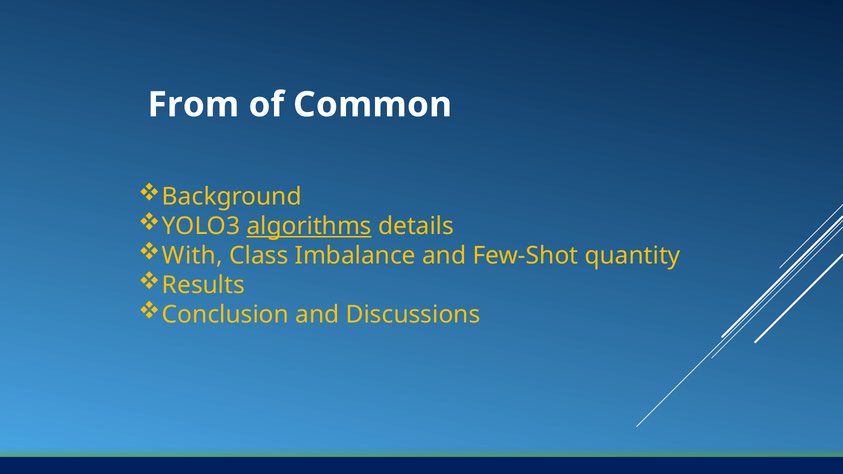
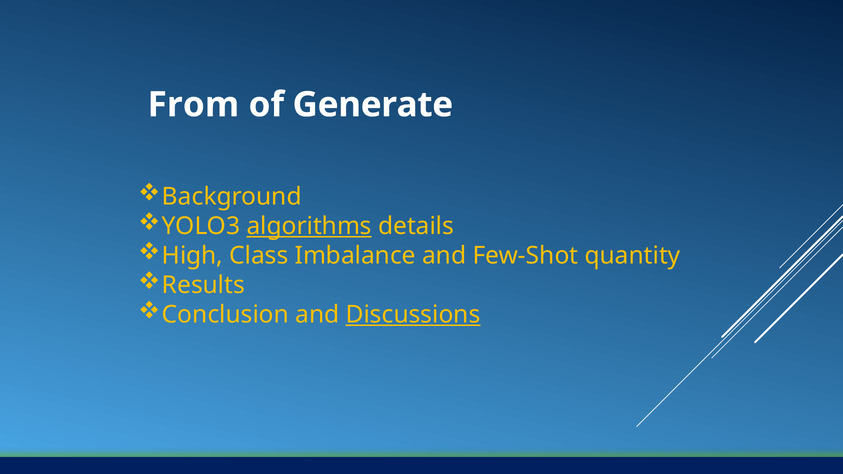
Common: Common -> Generate
With: With -> High
Discussions underline: none -> present
